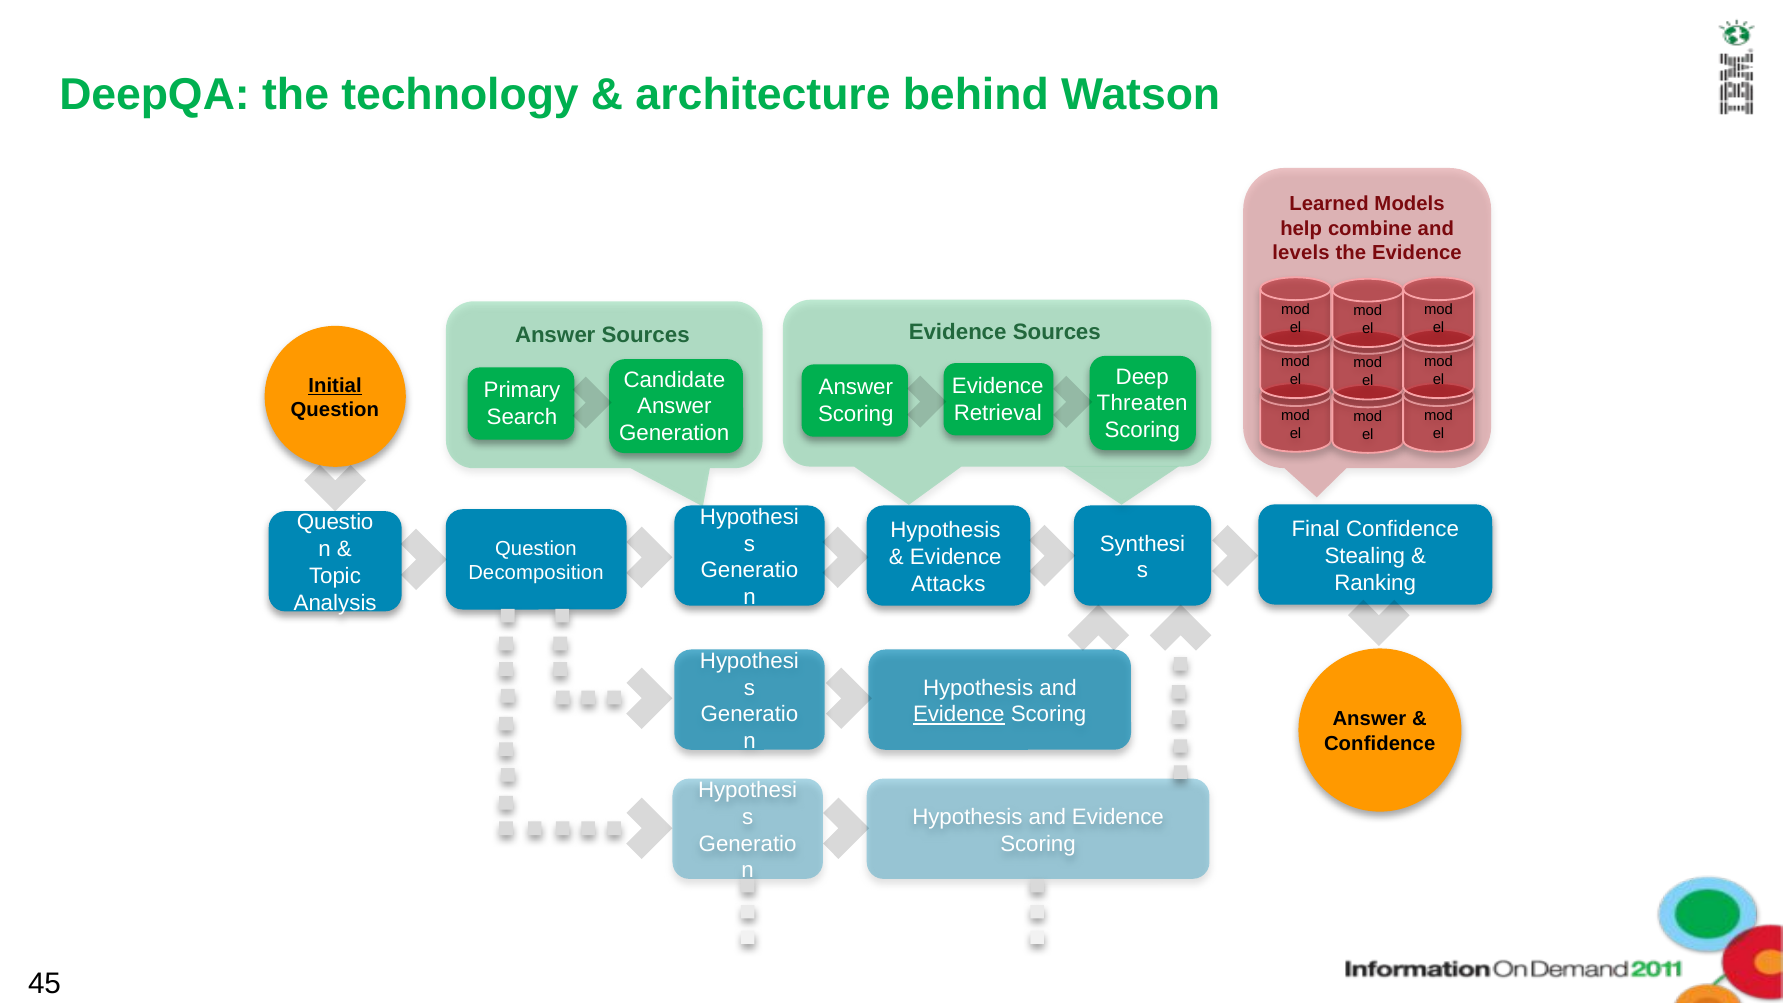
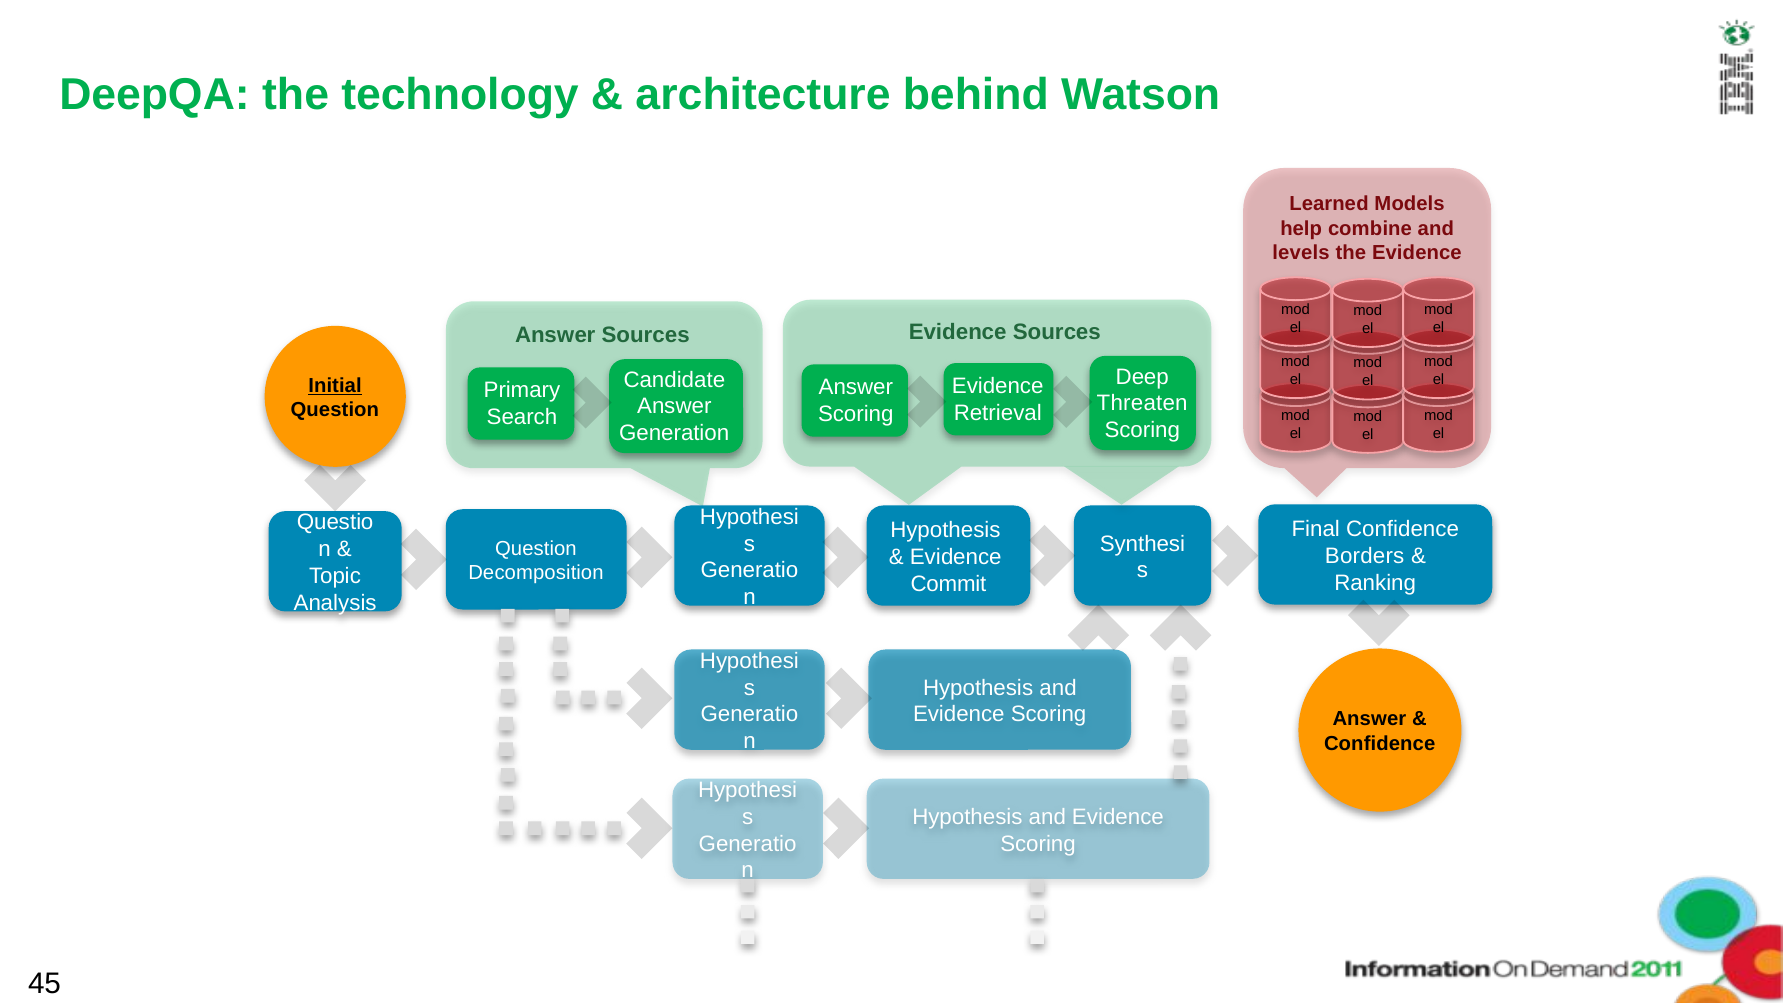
Stealing: Stealing -> Borders
Attacks: Attacks -> Commit
Evidence at (959, 715) underline: present -> none
